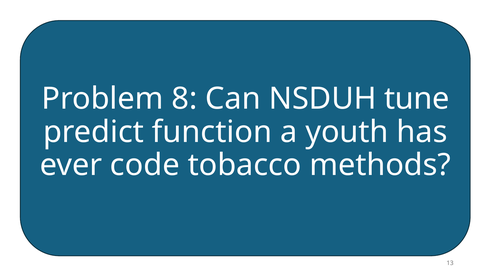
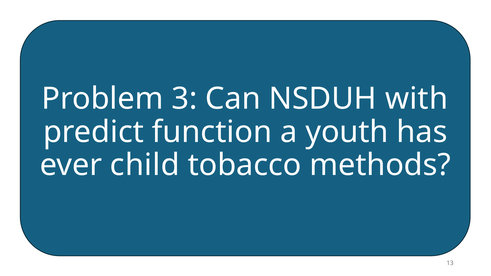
8: 8 -> 3
tune: tune -> with
code: code -> child
